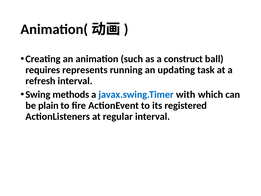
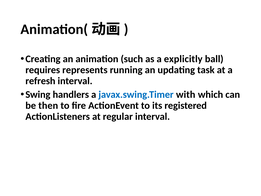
construct: construct -> explicitly
methods: methods -> handlers
plain: plain -> then
